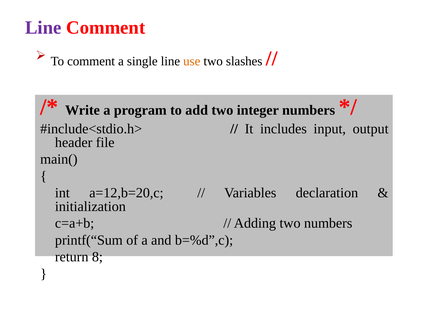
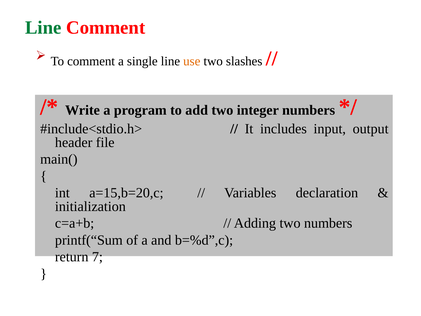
Line at (43, 28) colour: purple -> green
a=12,b=20,c: a=12,b=20,c -> a=15,b=20,c
8: 8 -> 7
